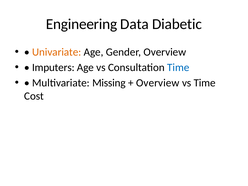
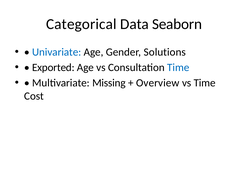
Engineering: Engineering -> Categorical
Diabetic: Diabetic -> Seaborn
Univariate colour: orange -> blue
Gender Overview: Overview -> Solutions
Imputers: Imputers -> Exported
